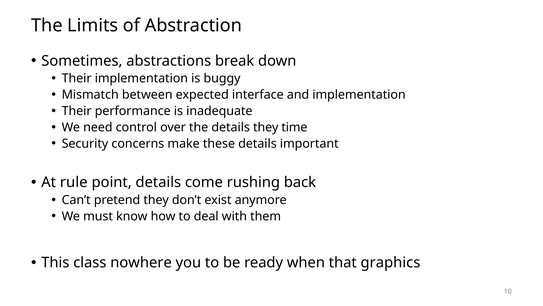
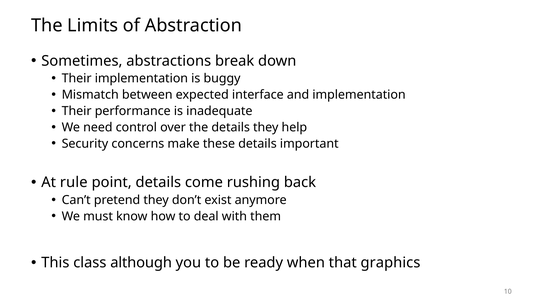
time: time -> help
nowhere: nowhere -> although
